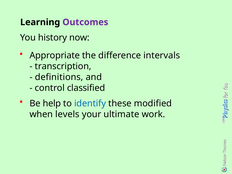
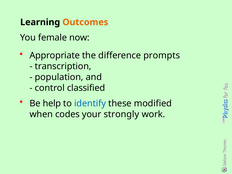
Outcomes colour: purple -> orange
history: history -> female
intervals: intervals -> prompts
definitions: definitions -> population
levels: levels -> codes
ultimate: ultimate -> strongly
